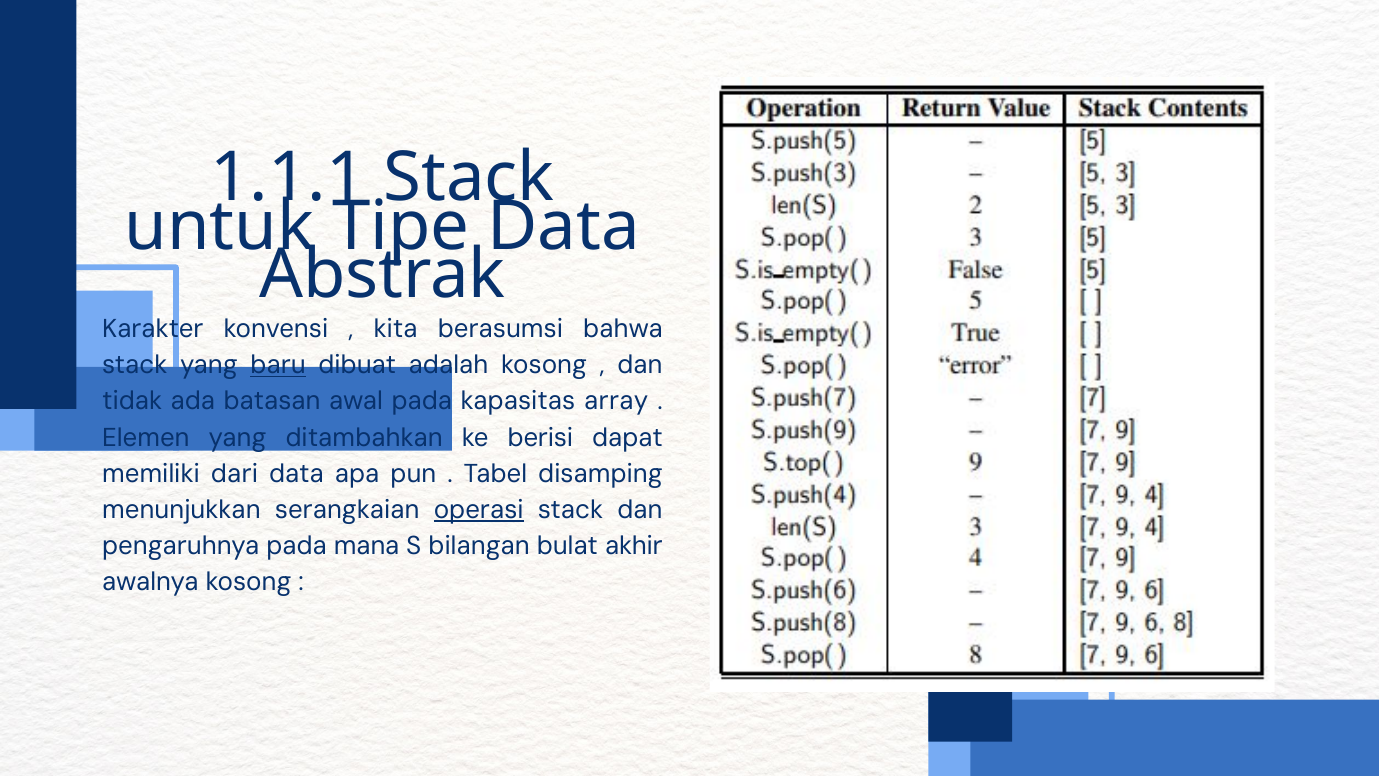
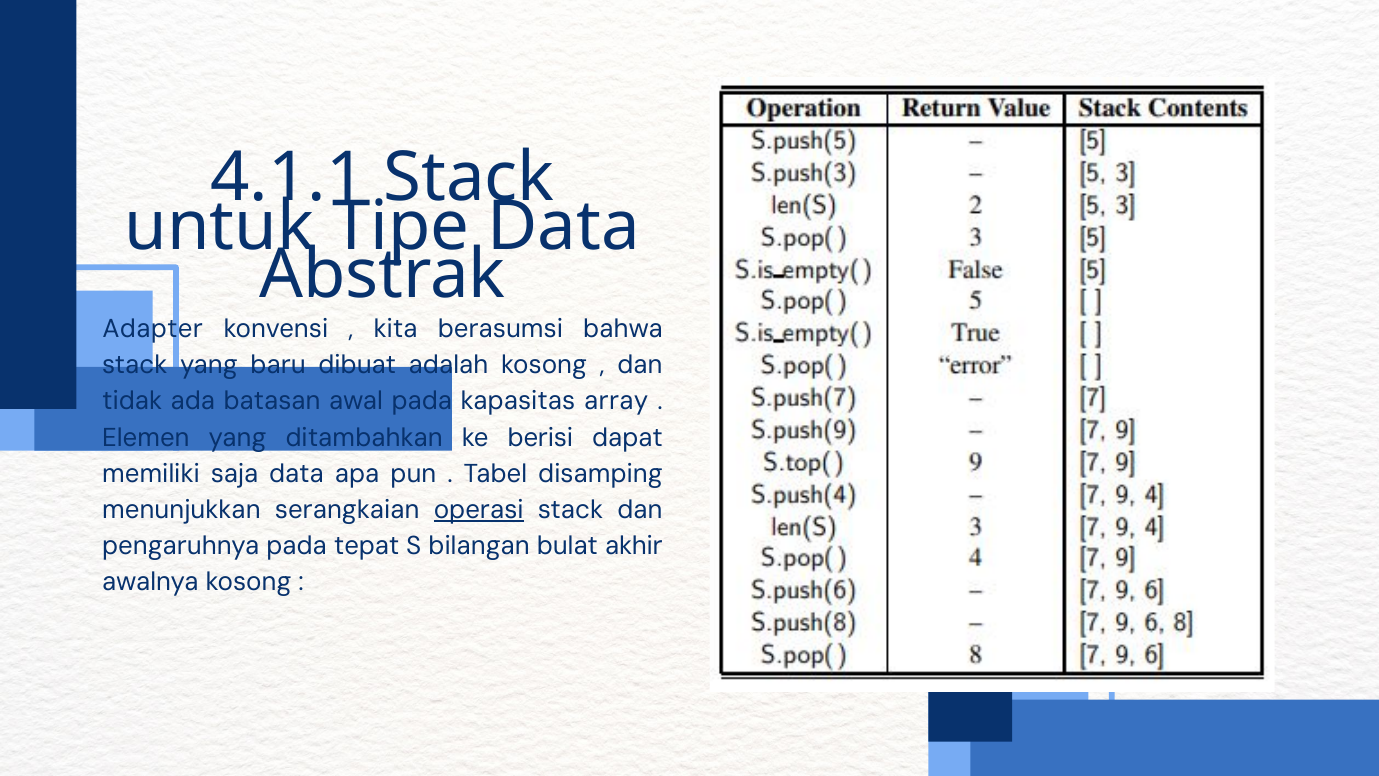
1.1.1: 1.1.1 -> 4.1.1
Karakter: Karakter -> Adapter
baru underline: present -> none
dari: dari -> saja
mana: mana -> tepat
